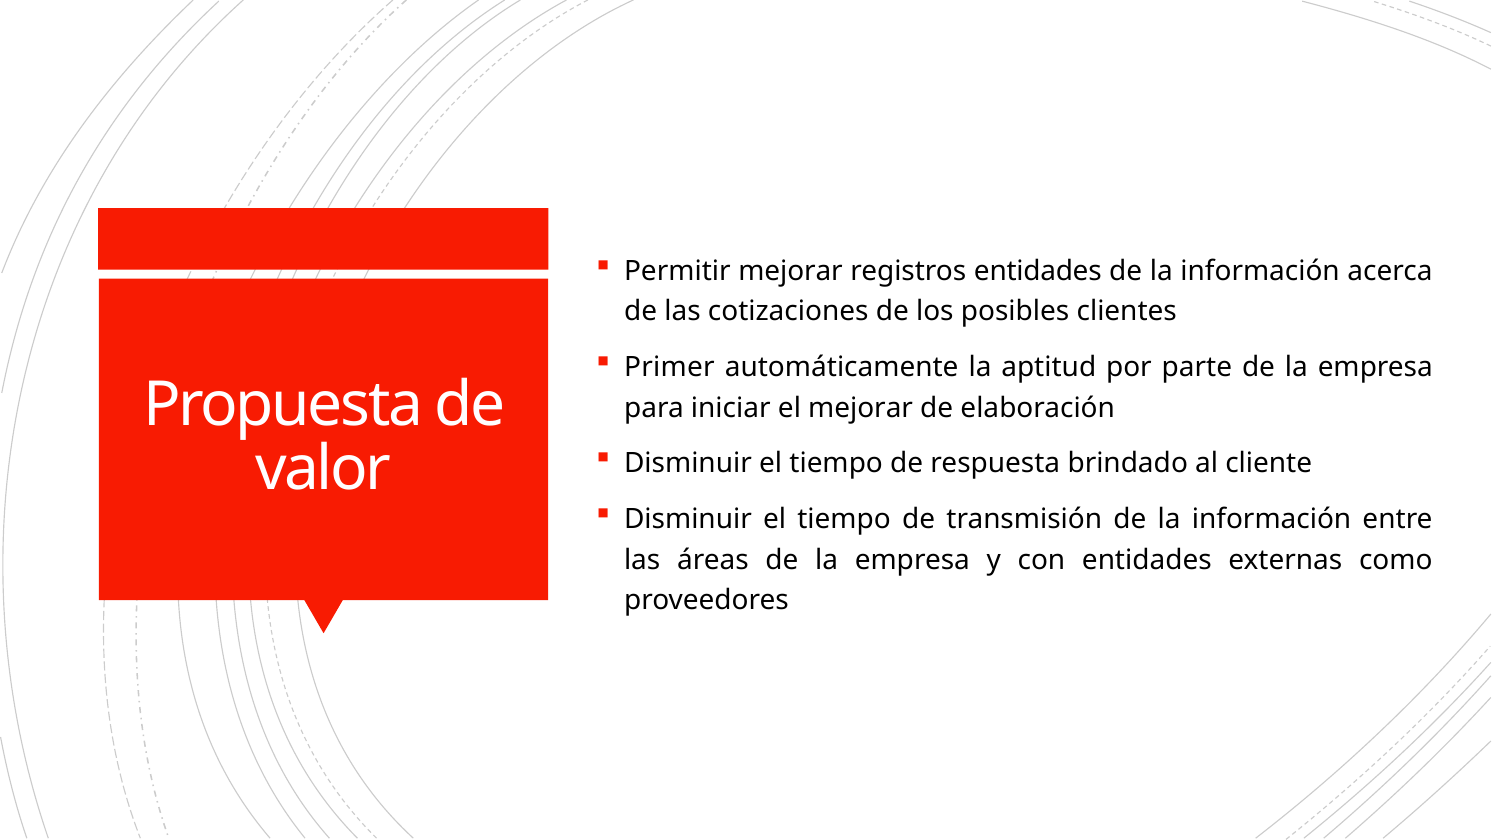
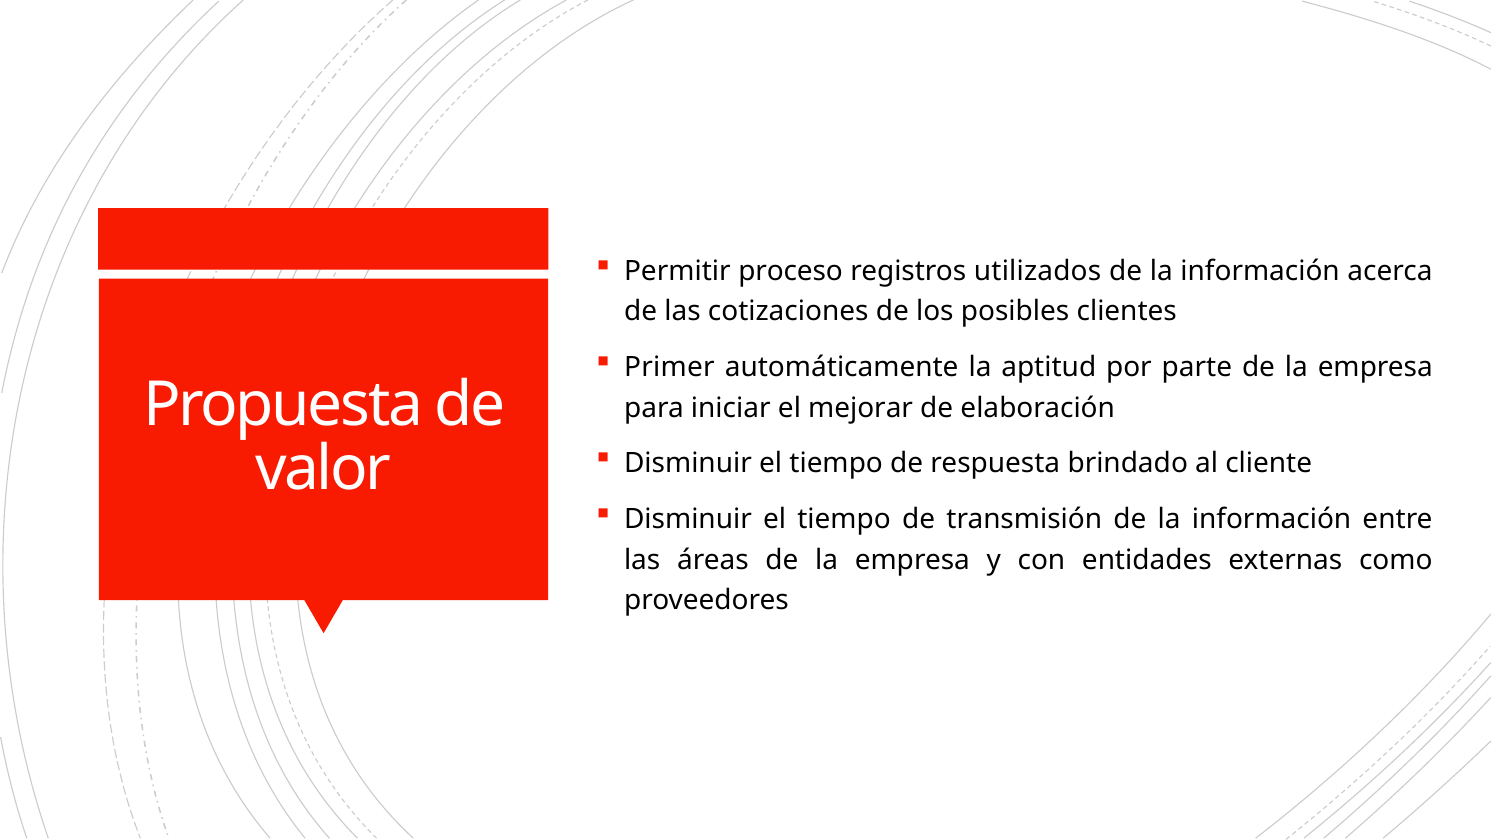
Permitir mejorar: mejorar -> proceso
registros entidades: entidades -> utilizados
